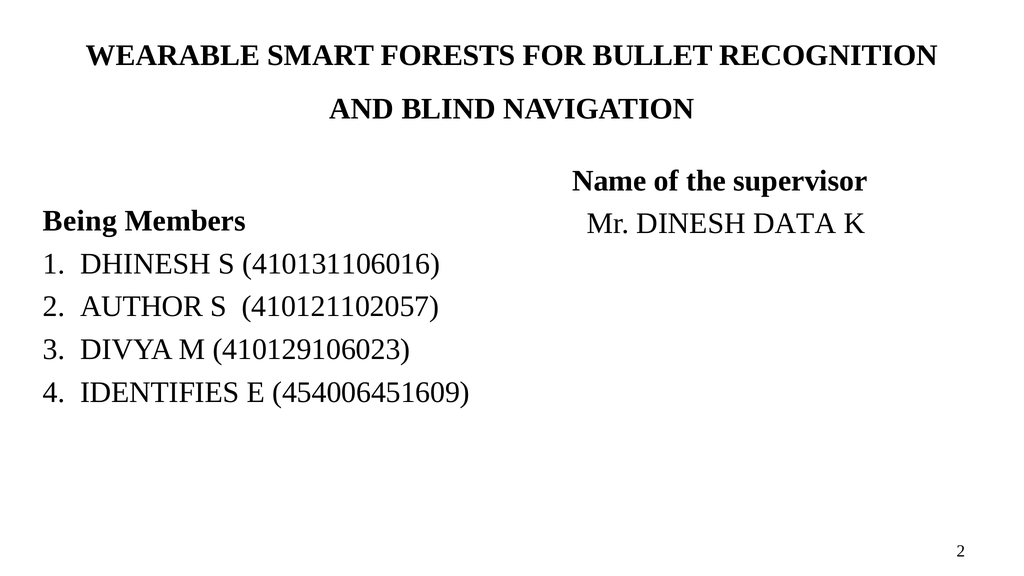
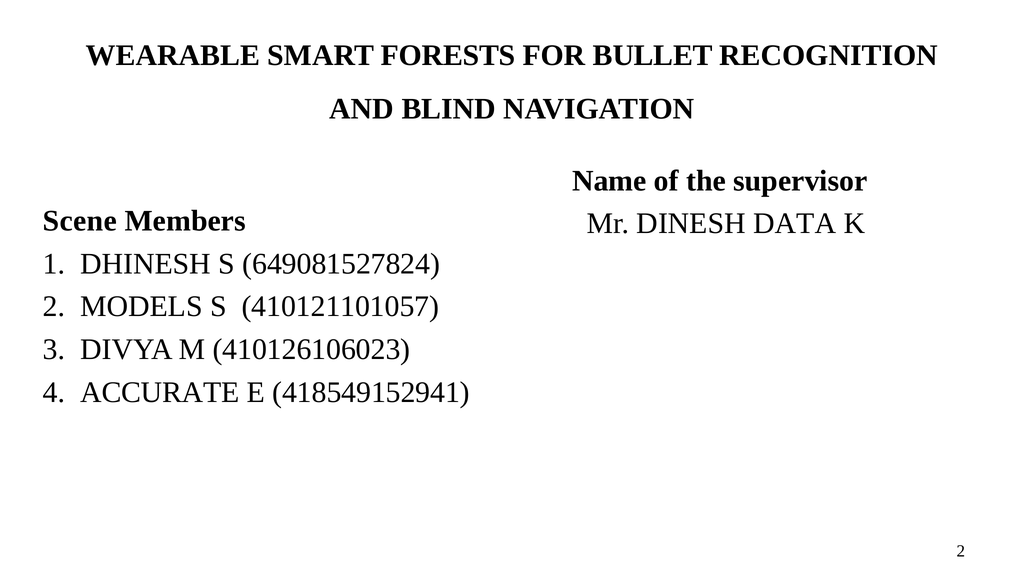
Being: Being -> Scene
410131106016: 410131106016 -> 649081527824
AUTHOR: AUTHOR -> MODELS
410121102057: 410121102057 -> 410121101057
410129106023: 410129106023 -> 410126106023
IDENTIFIES: IDENTIFIES -> ACCURATE
454006451609: 454006451609 -> 418549152941
